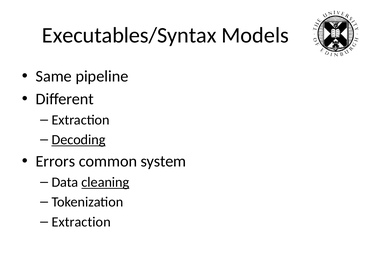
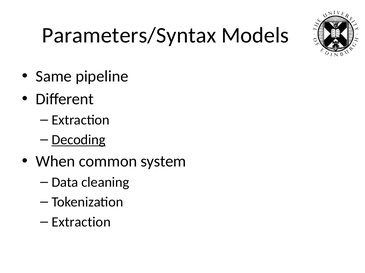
Executables/Syntax: Executables/Syntax -> Parameters/Syntax
Errors: Errors -> When
cleaning underline: present -> none
